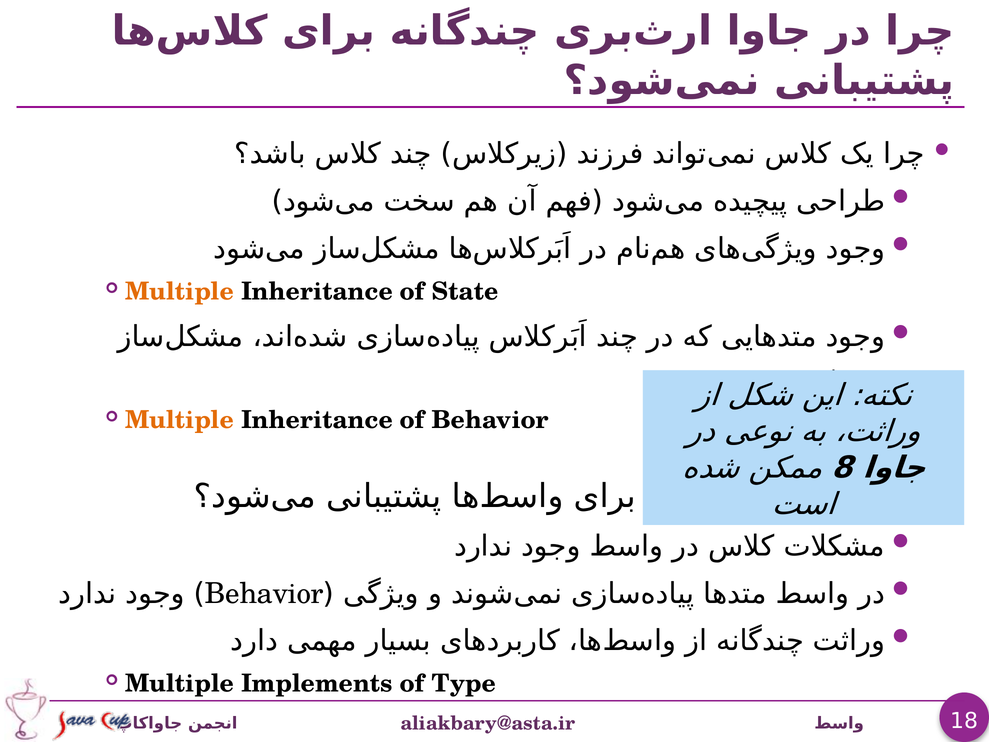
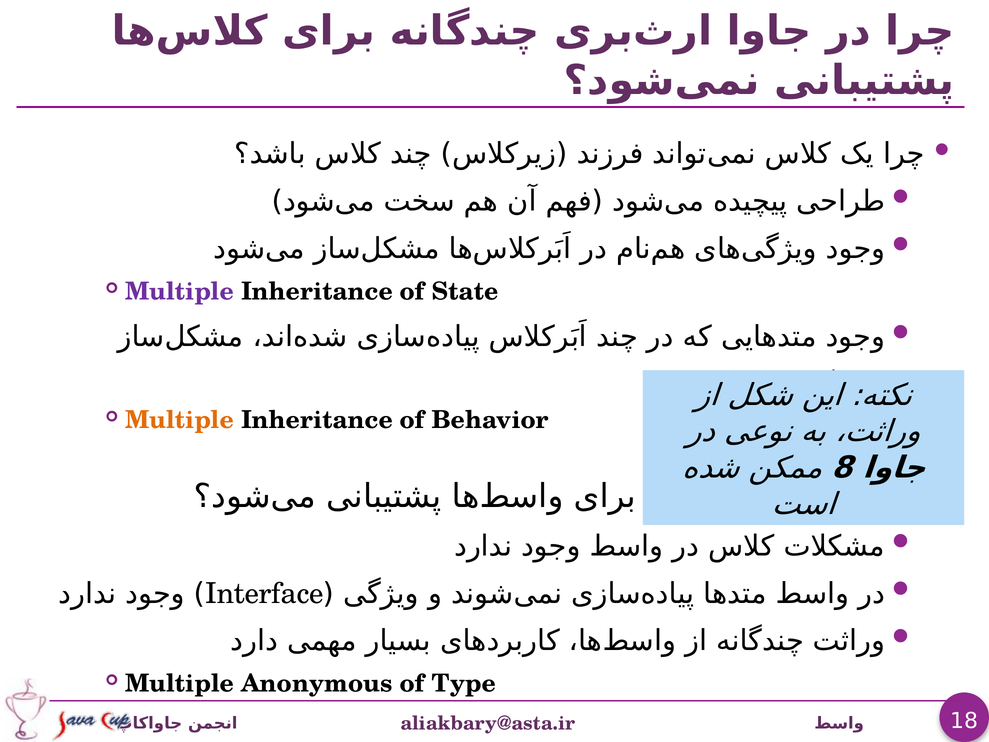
Multiple at (179, 291) colour: orange -> purple
Behavior at (264, 593): Behavior -> Interface
Implements: Implements -> Anonymous
